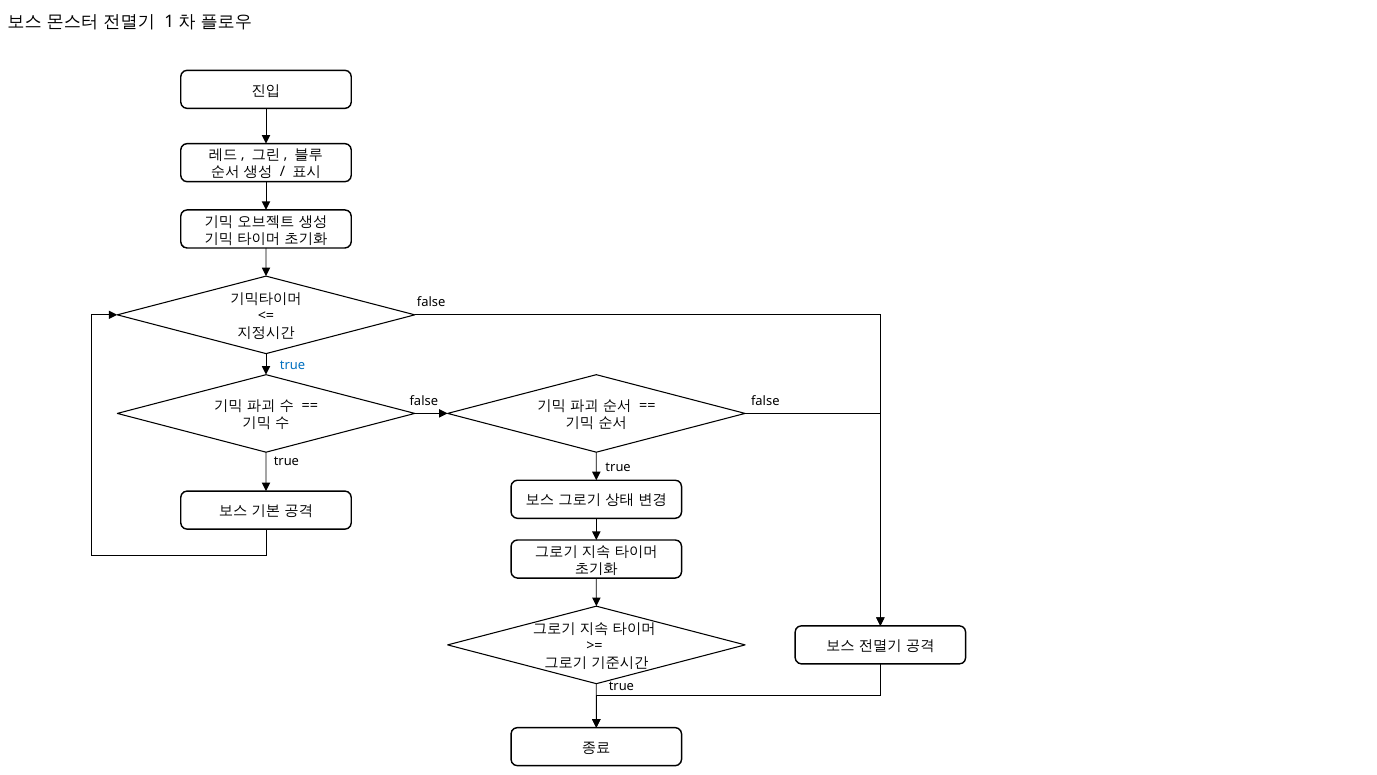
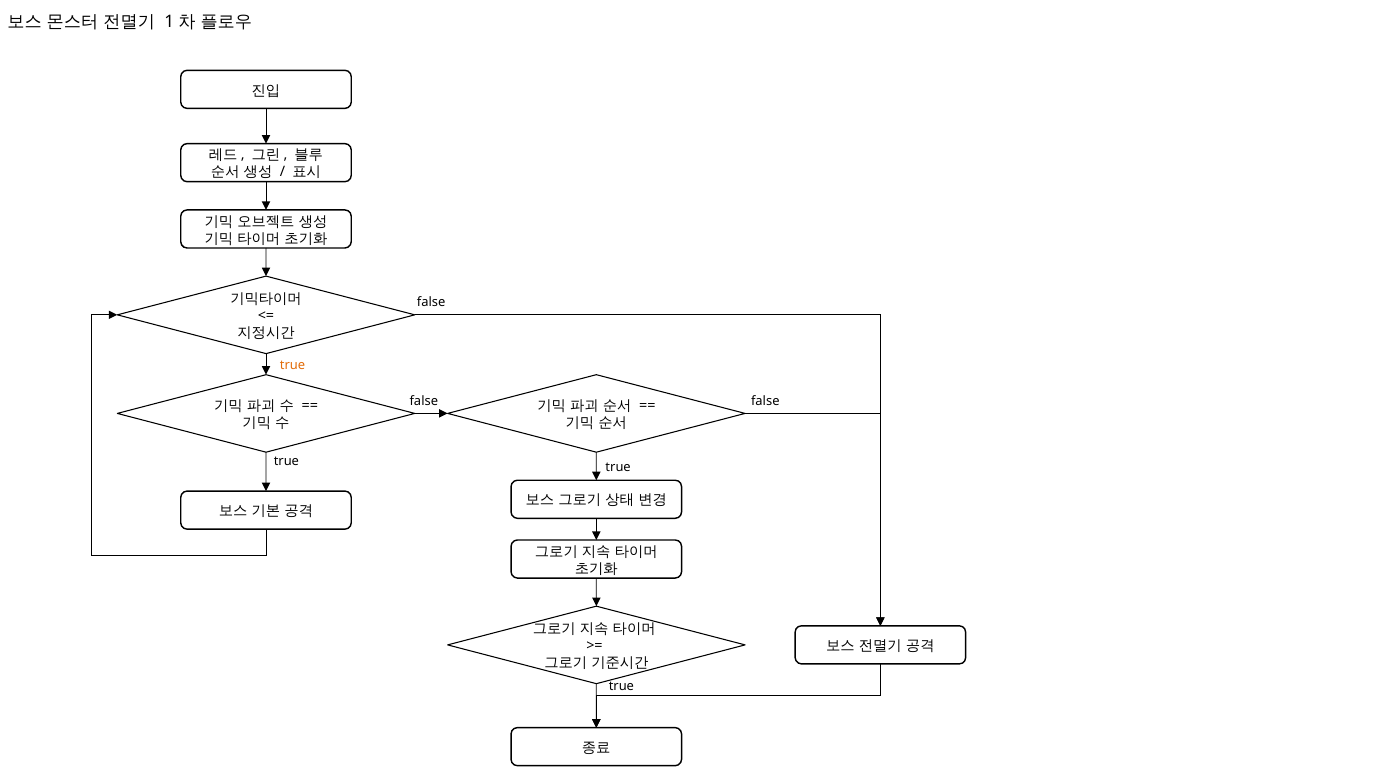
true at (292, 365) colour: blue -> orange
